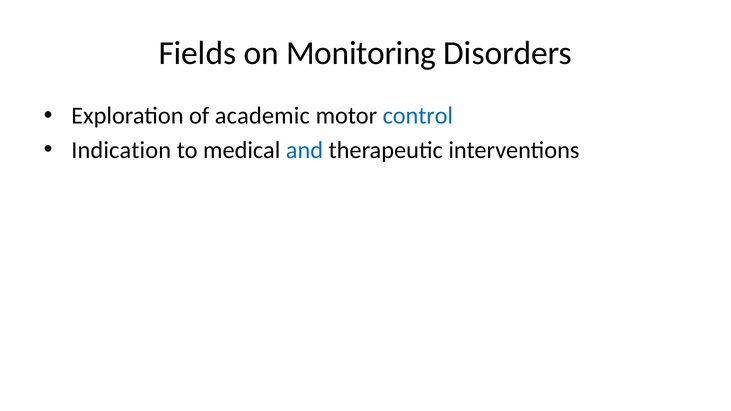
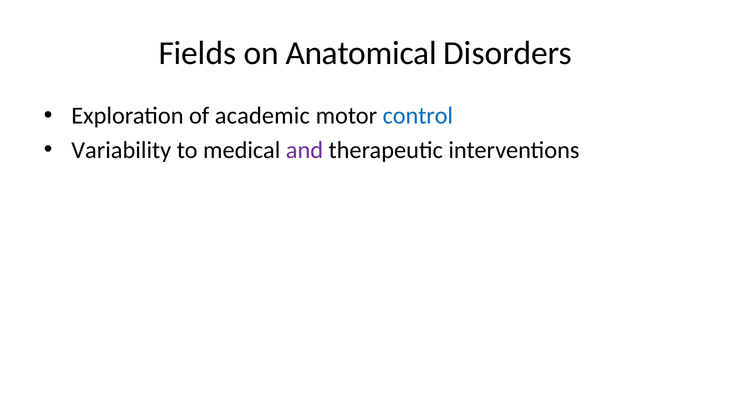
Monitoring: Monitoring -> Anatomical
Indication: Indication -> Variability
and colour: blue -> purple
